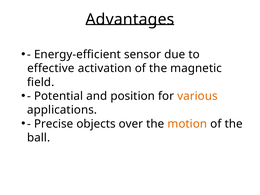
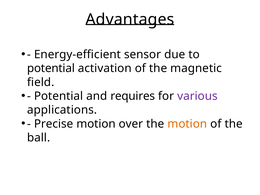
effective at (51, 68): effective -> potential
position: position -> requires
various colour: orange -> purple
Precise objects: objects -> motion
